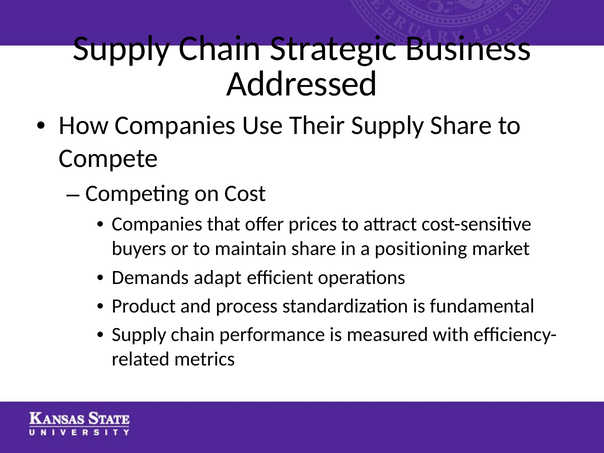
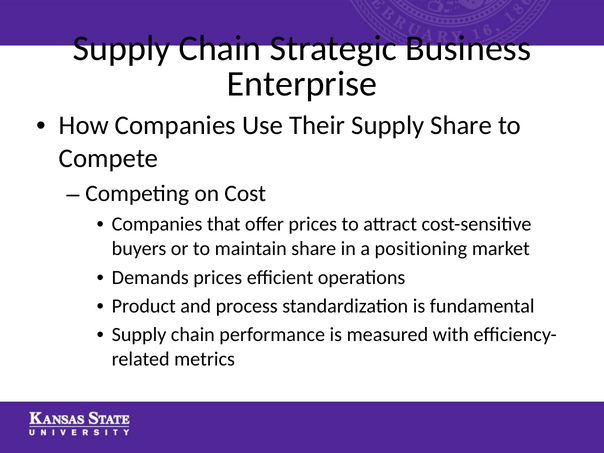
Addressed: Addressed -> Enterprise
Demands adapt: adapt -> prices
